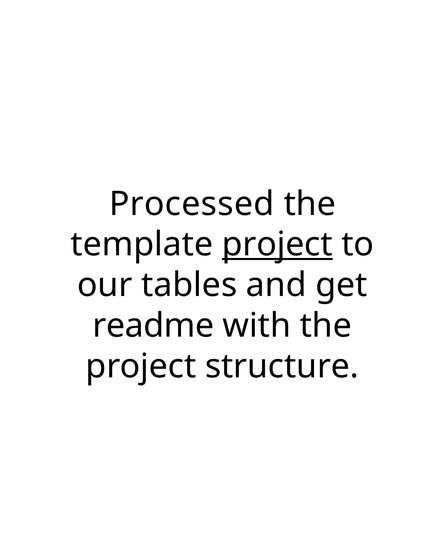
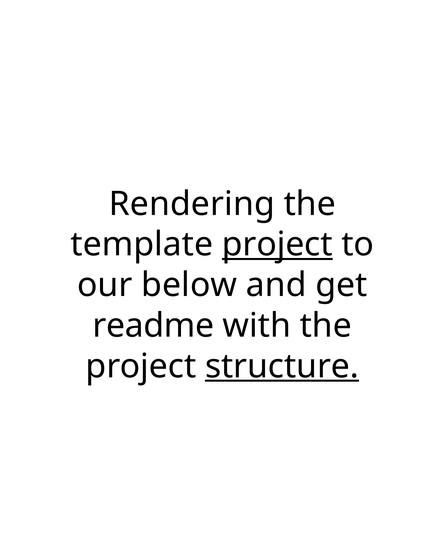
Processed: Processed -> Rendering
tables: tables -> below
structure underline: none -> present
